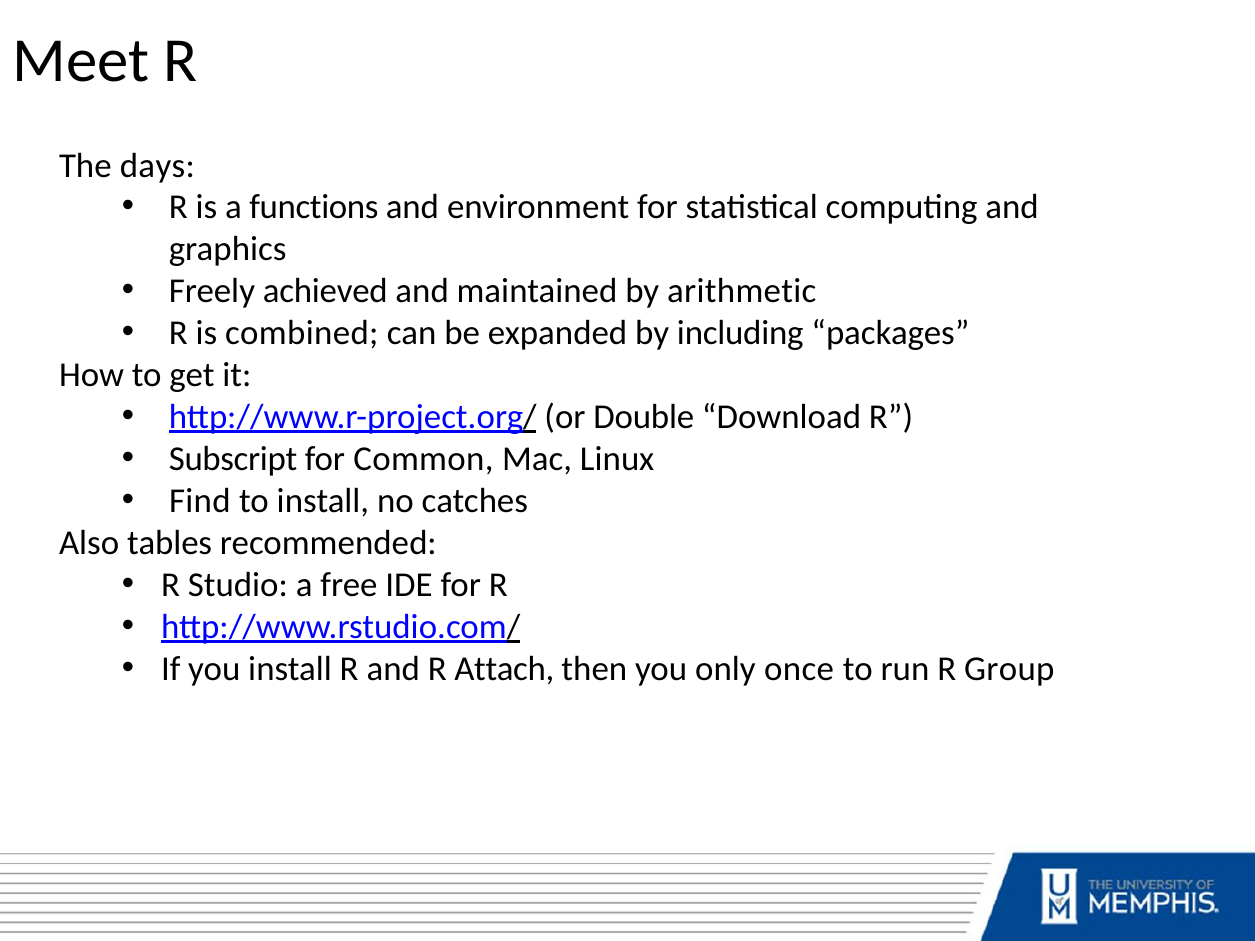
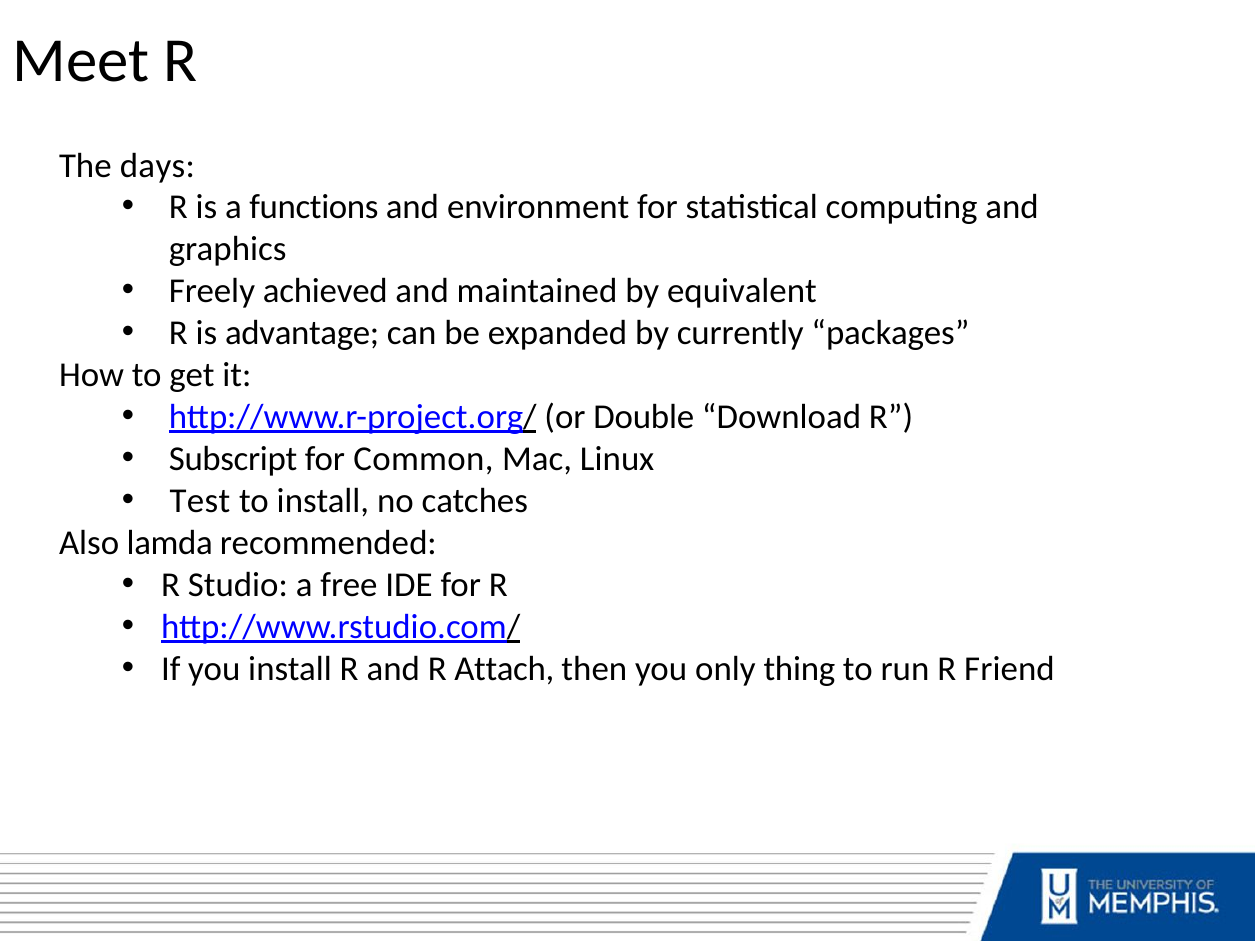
arithmetic: arithmetic -> equivalent
combined: combined -> advantage
including: including -> currently
Find: Find -> Test
tables: tables -> lamda
once: once -> thing
Group: Group -> Friend
